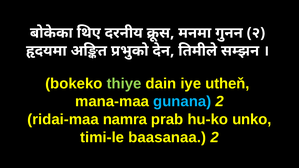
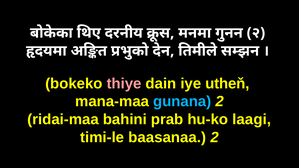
thiye colour: light green -> pink
namra: namra -> bahini
unko: unko -> laagi
